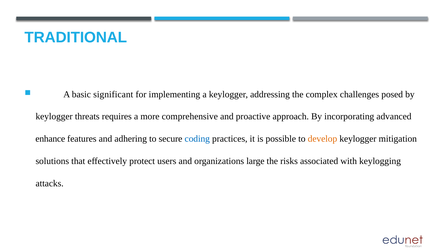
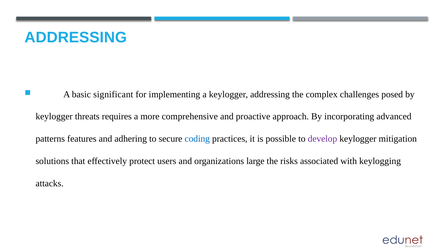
TRADITIONAL at (76, 37): TRADITIONAL -> ADDRESSING
enhance: enhance -> patterns
develop colour: orange -> purple
